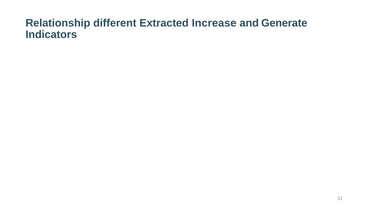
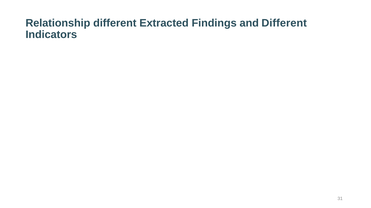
Increase: Increase -> Findings
and Generate: Generate -> Different
